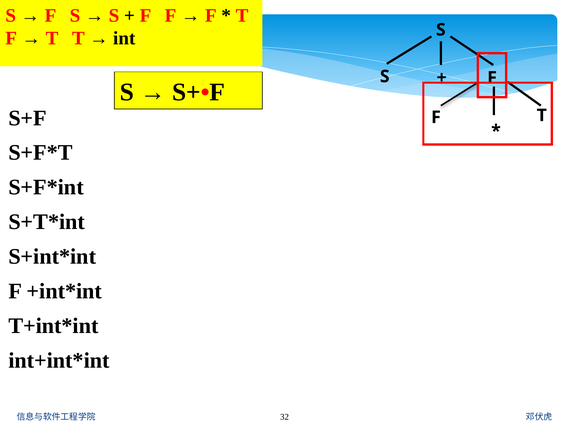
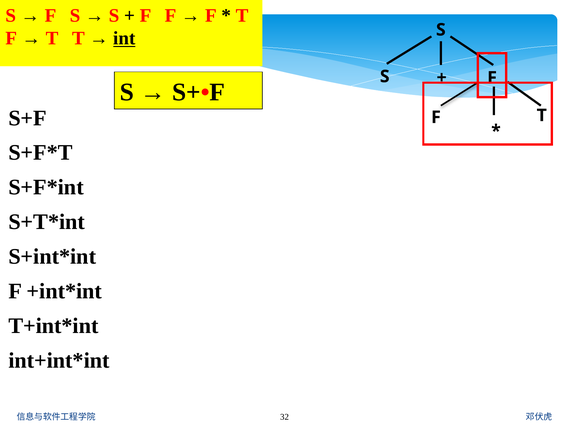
int underline: none -> present
